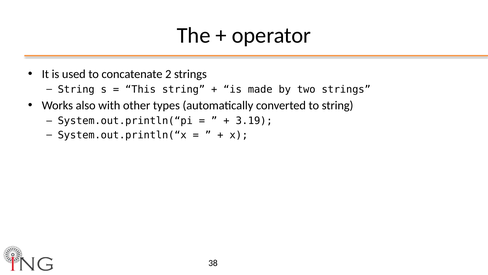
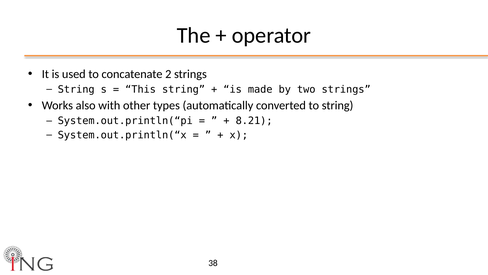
3.19: 3.19 -> 8.21
